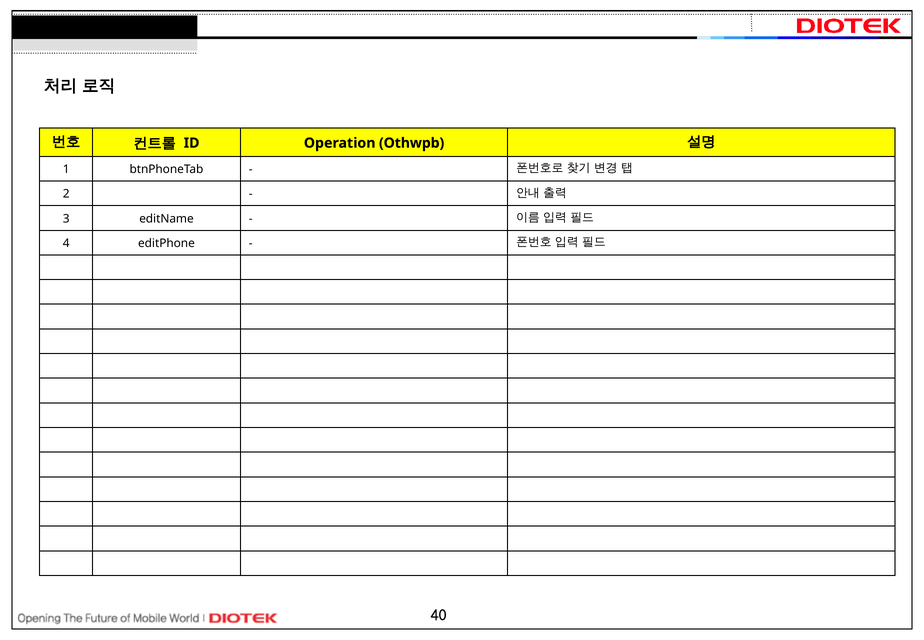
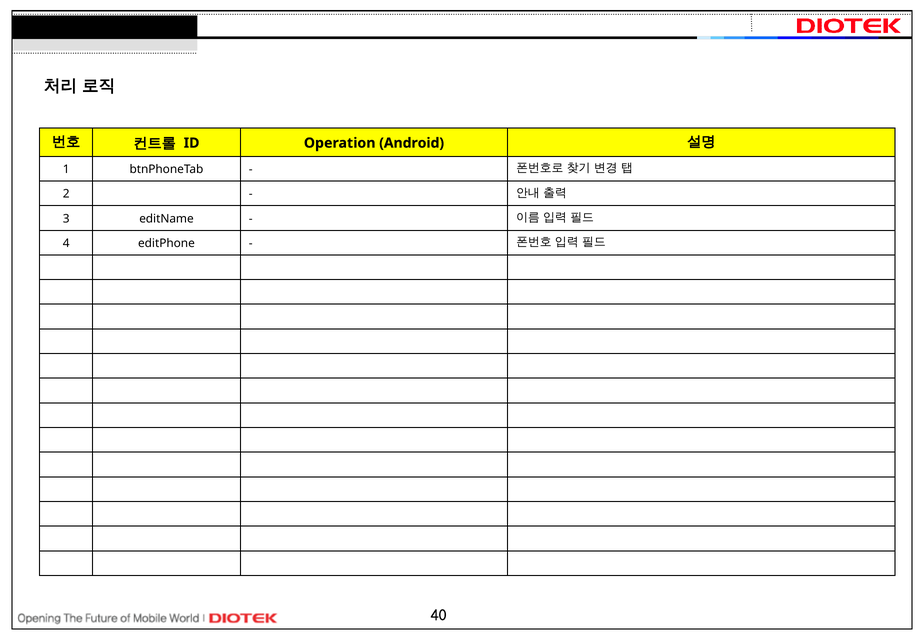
Othwpb: Othwpb -> Android
